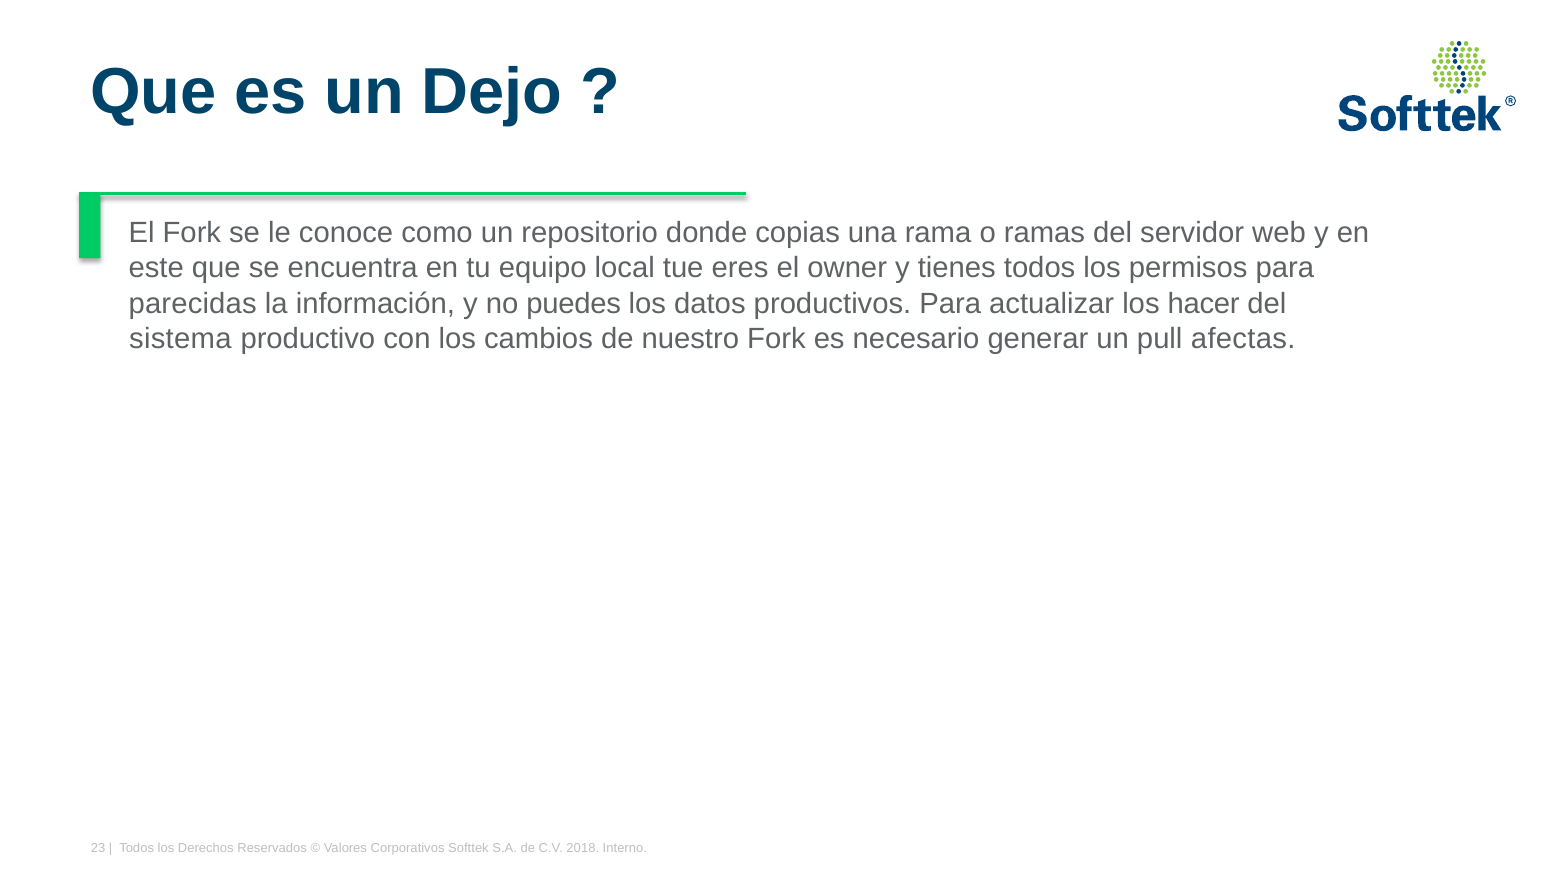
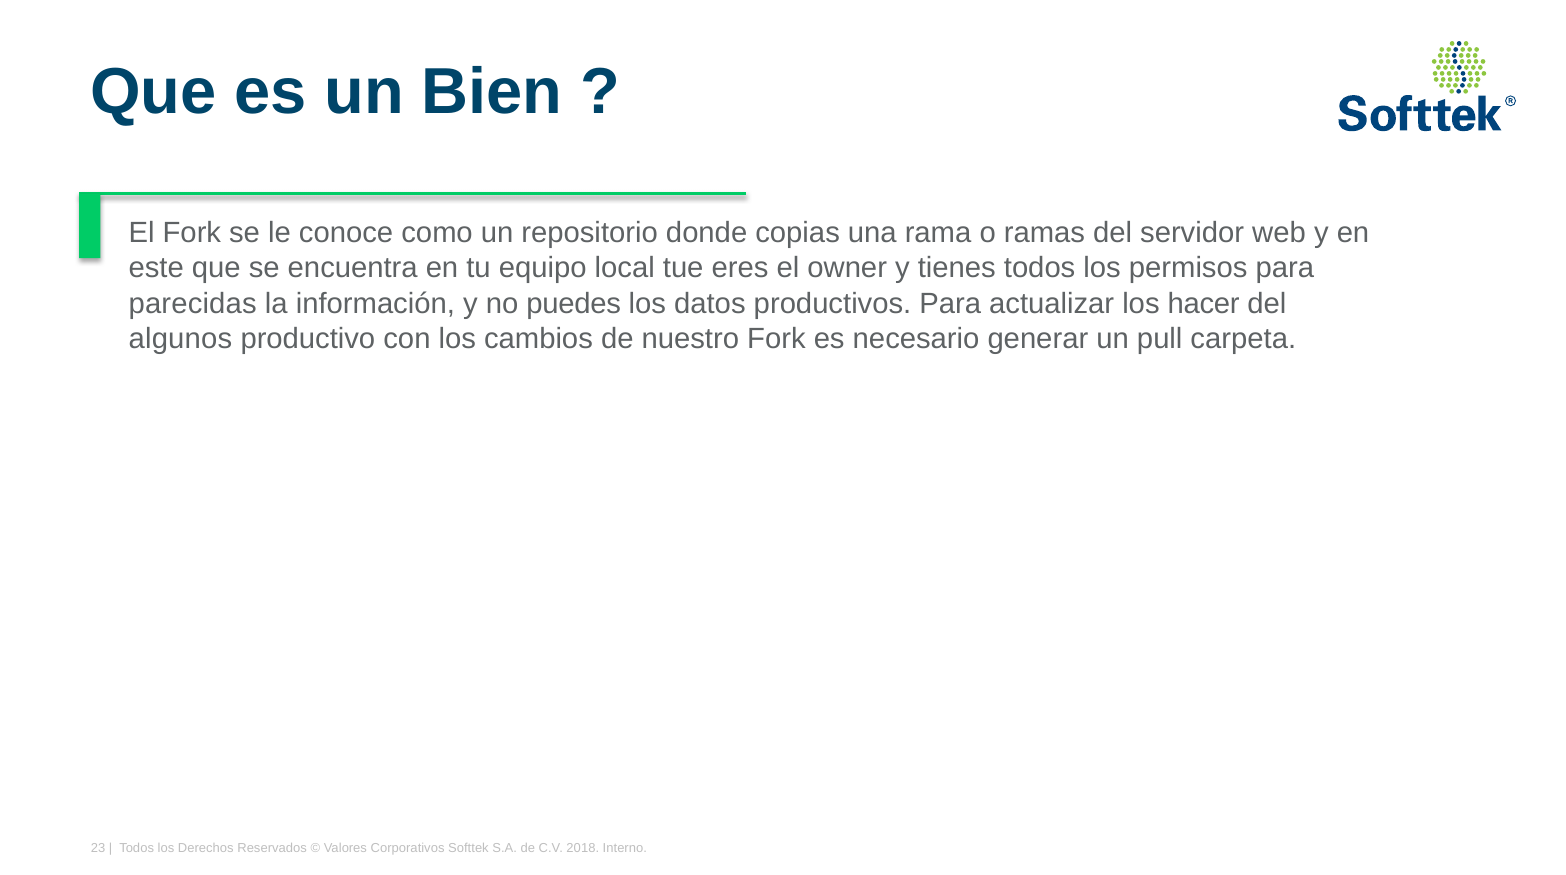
Dejo: Dejo -> Bien
sistema: sistema -> algunos
afectas: afectas -> carpeta
